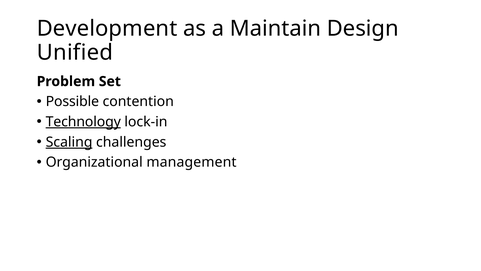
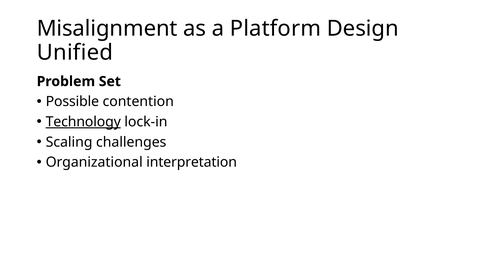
Development: Development -> Misalignment
Maintain: Maintain -> Platform
Scaling underline: present -> none
management: management -> interpretation
